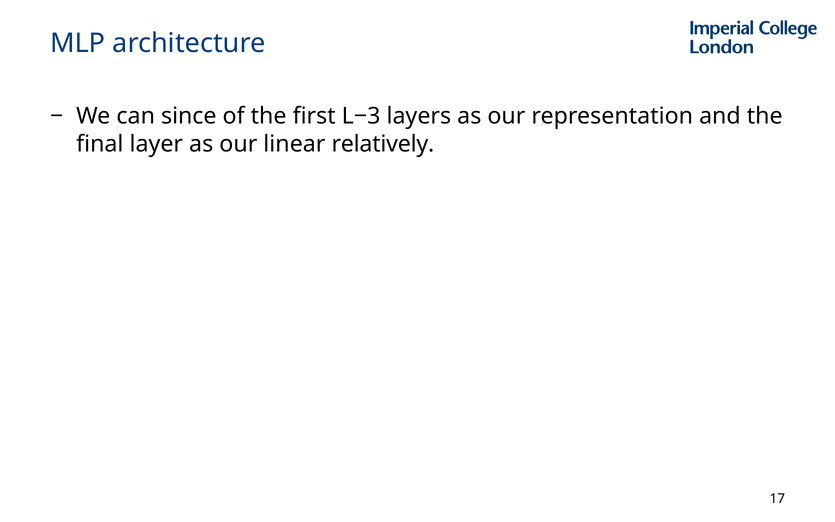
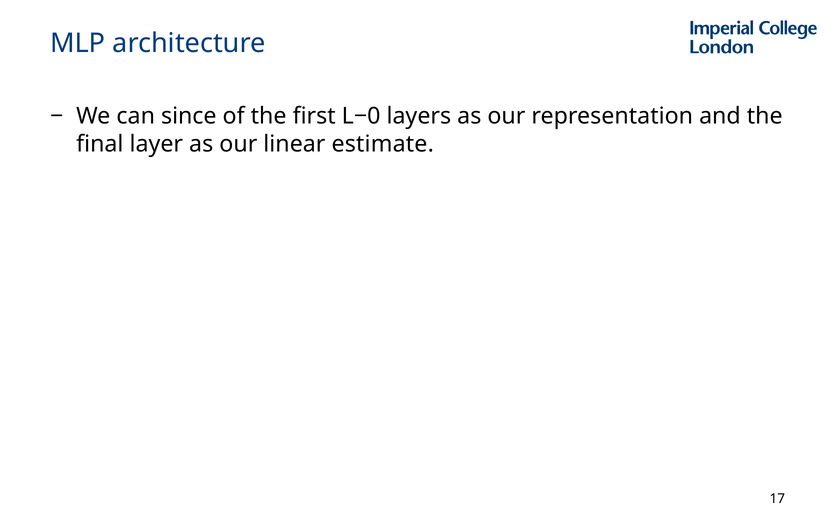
L−3: L−3 -> L−0
relatively: relatively -> estimate
